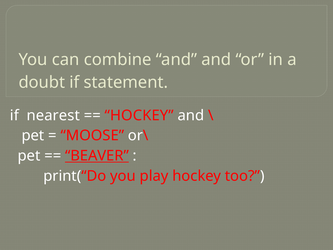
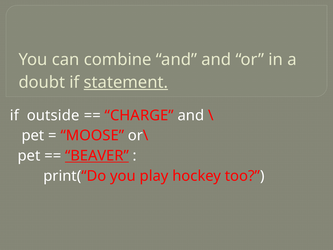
statement underline: none -> present
nearest: nearest -> outside
HOCKEY at (139, 115): HOCKEY -> CHARGE
